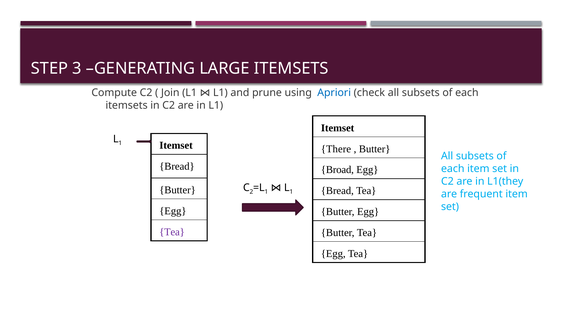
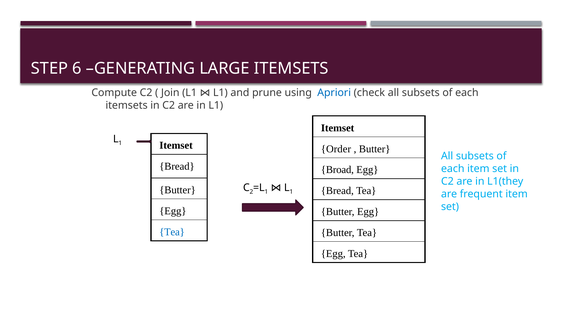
3: 3 -> 6
There: There -> Order
Tea at (172, 232) colour: purple -> blue
